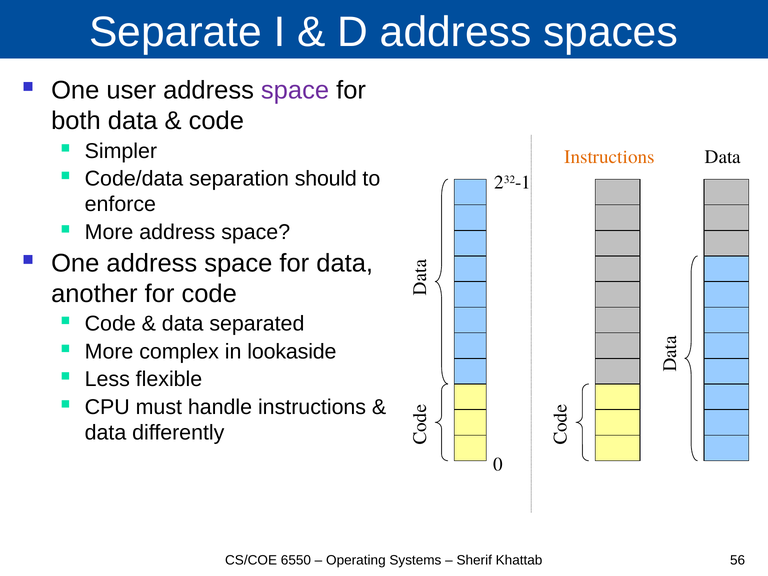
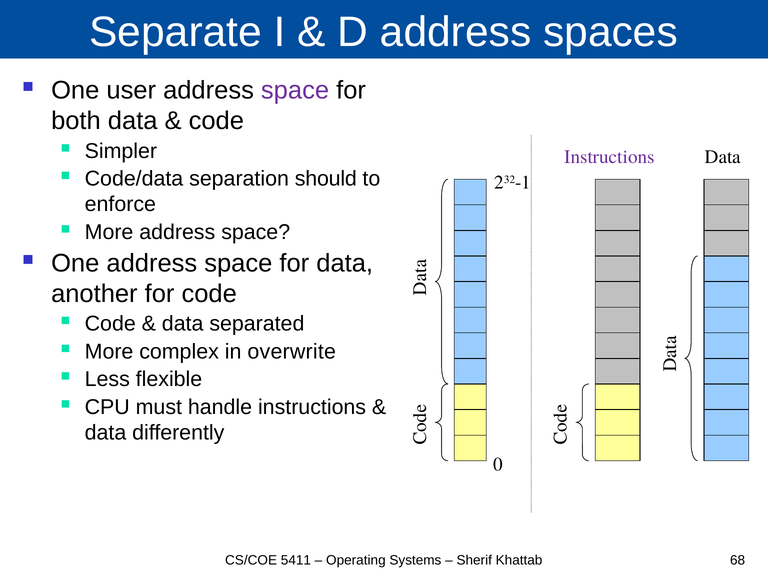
Instructions at (609, 157) colour: orange -> purple
lookaside: lookaside -> overwrite
6550: 6550 -> 5411
56: 56 -> 68
